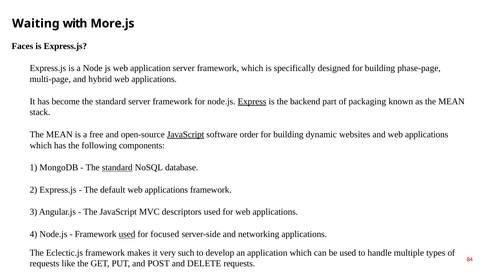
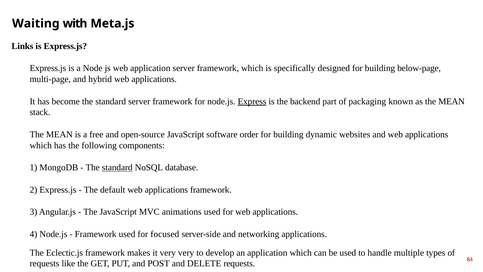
More.js: More.js -> Meta.js
Faces: Faces -> Links
phase-page: phase-page -> below-page
JavaScript at (186, 134) underline: present -> none
descriptors: descriptors -> animations
used at (127, 234) underline: present -> none
very such: such -> very
